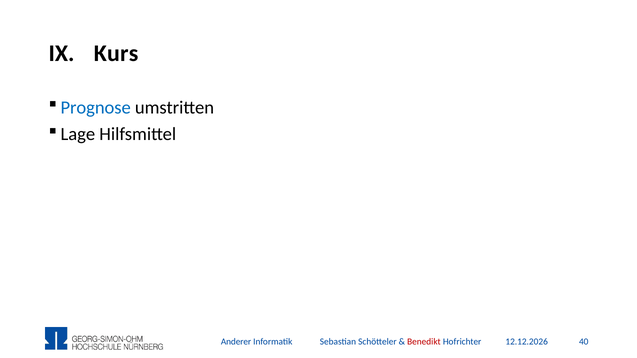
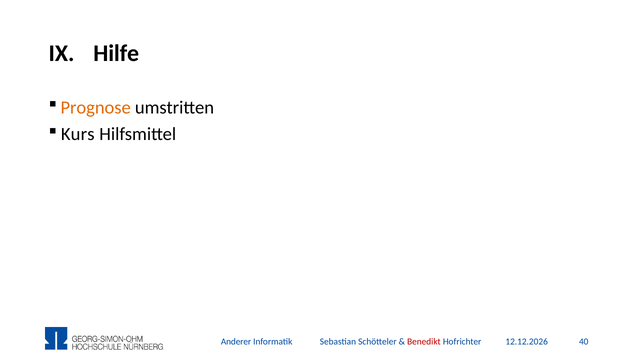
Kurs: Kurs -> Hilfe
Prognose colour: blue -> orange
Lage: Lage -> Kurs
